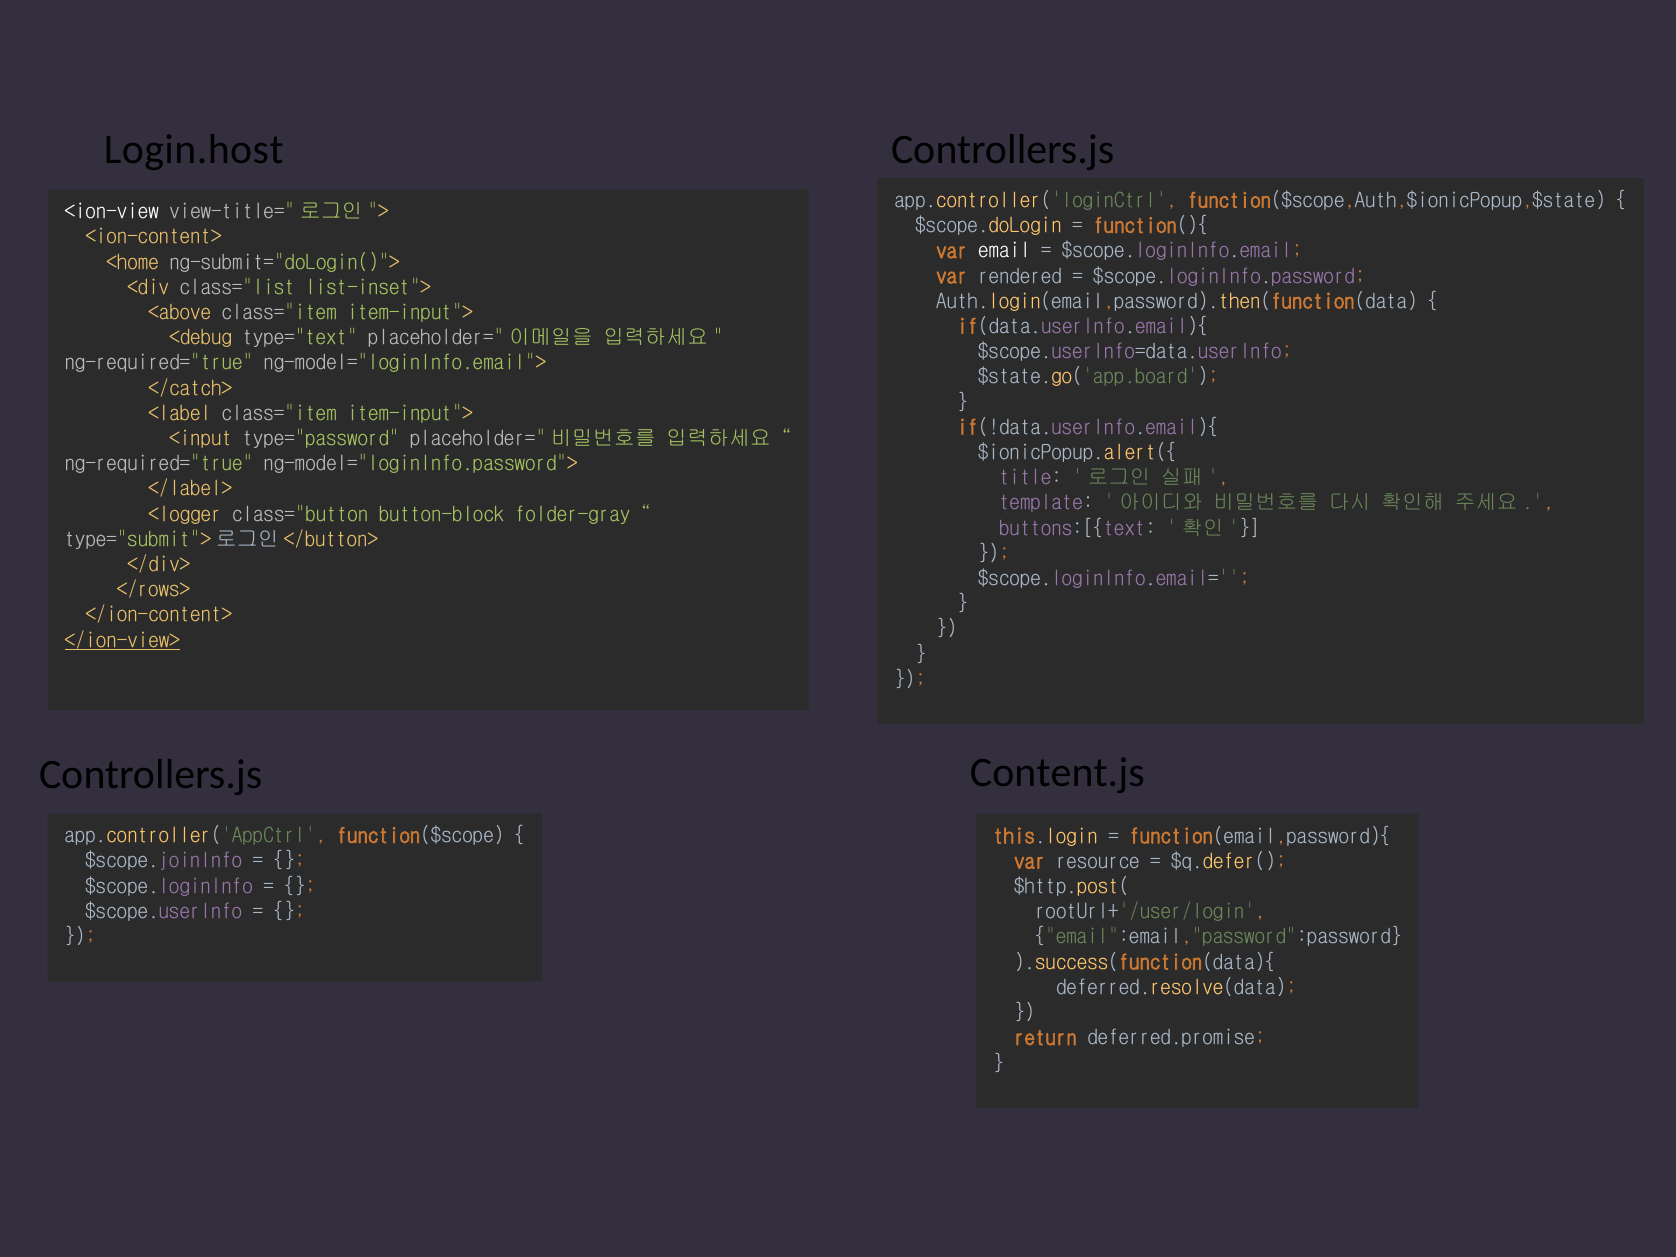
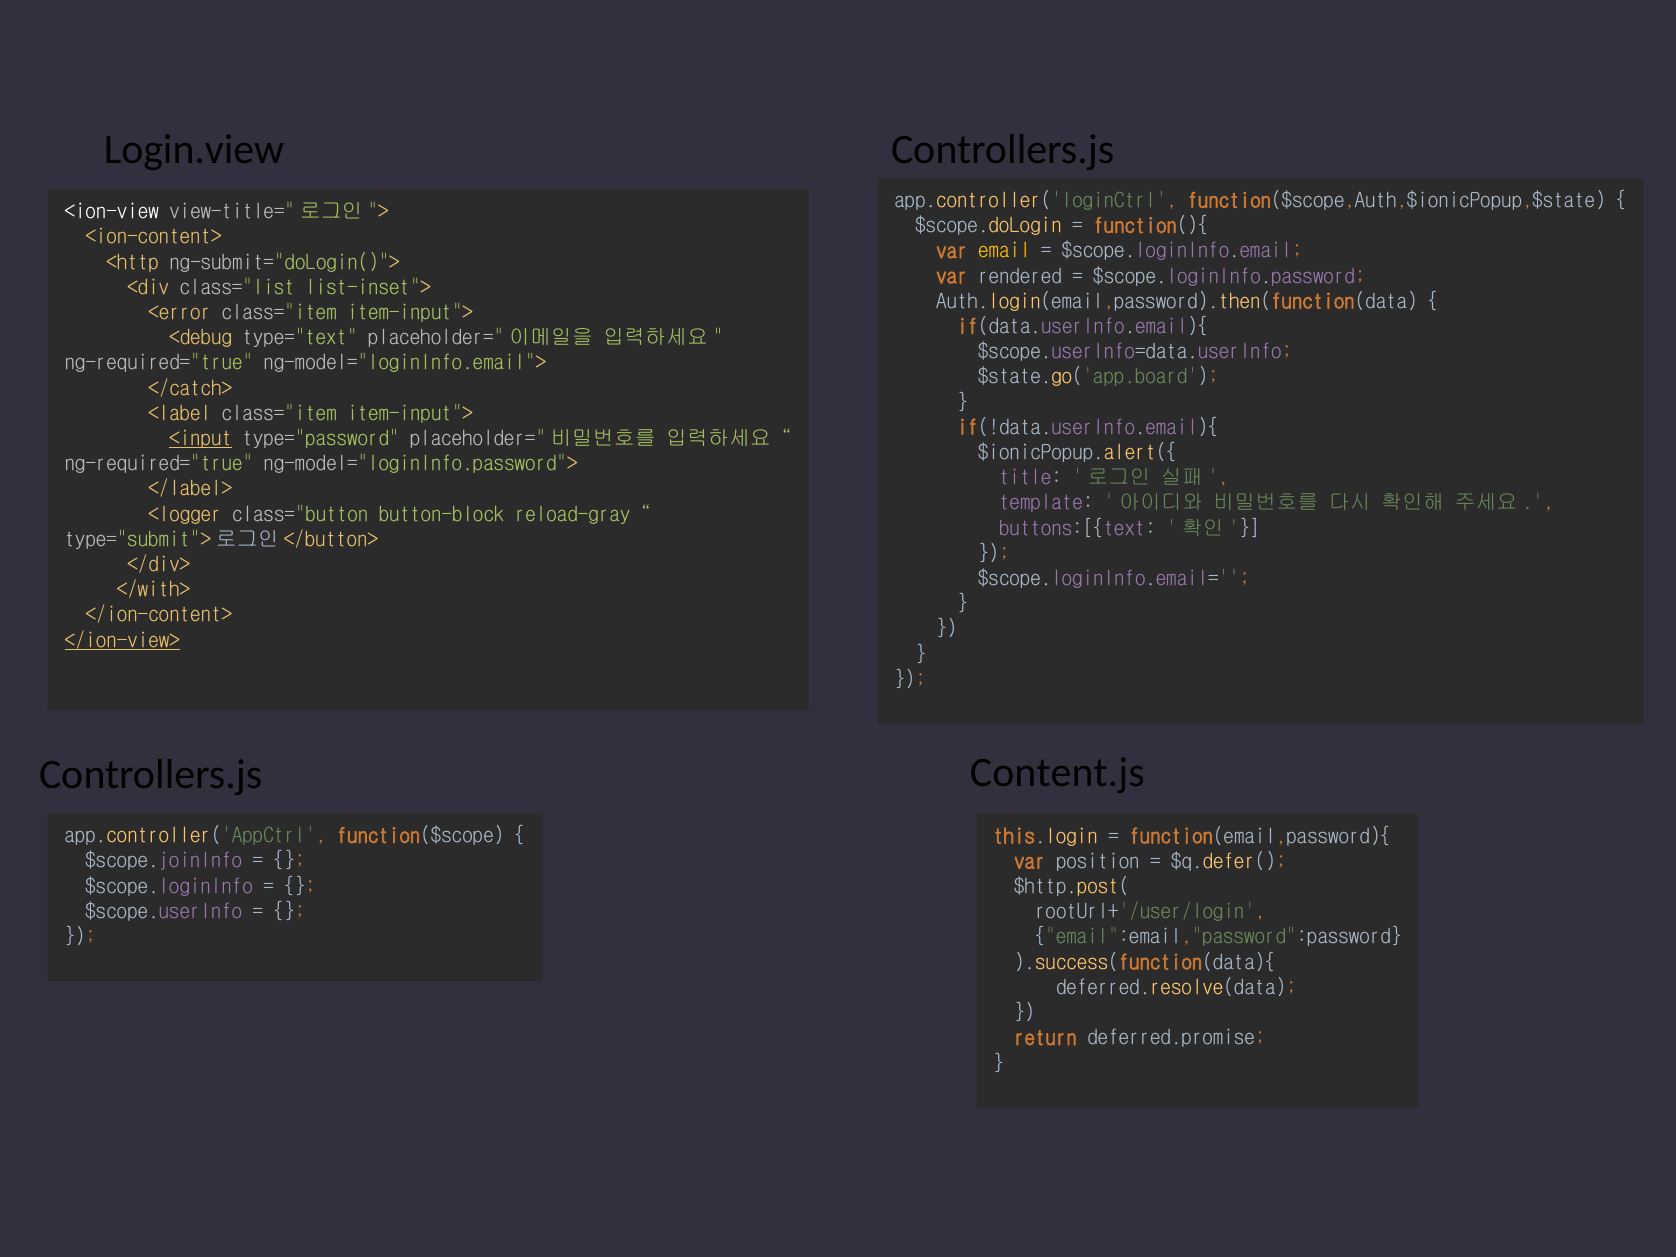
Login.host: Login.host -> Login.view
email colour: white -> yellow
<home: <home -> <http
<above: <above -> <error
<input underline: none -> present
folder-gray“: folder-gray“ -> reload-gray“
</rows>: </rows> -> </with>
resource: resource -> position
